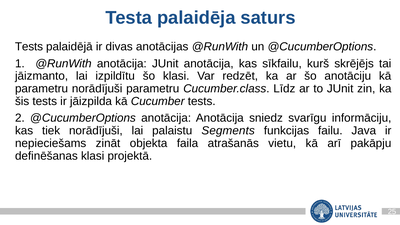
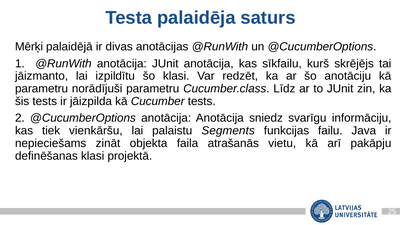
Tests at (29, 47): Tests -> Mērķi
tiek norādījuši: norādījuši -> vienkāršu
